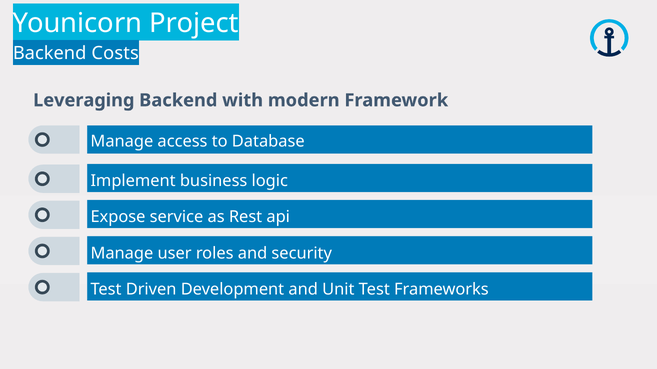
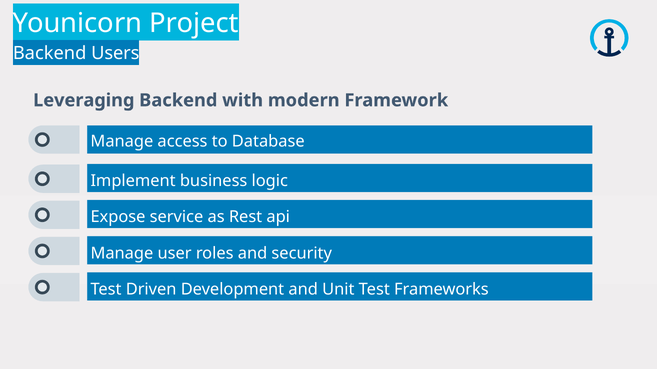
Costs: Costs -> Users
